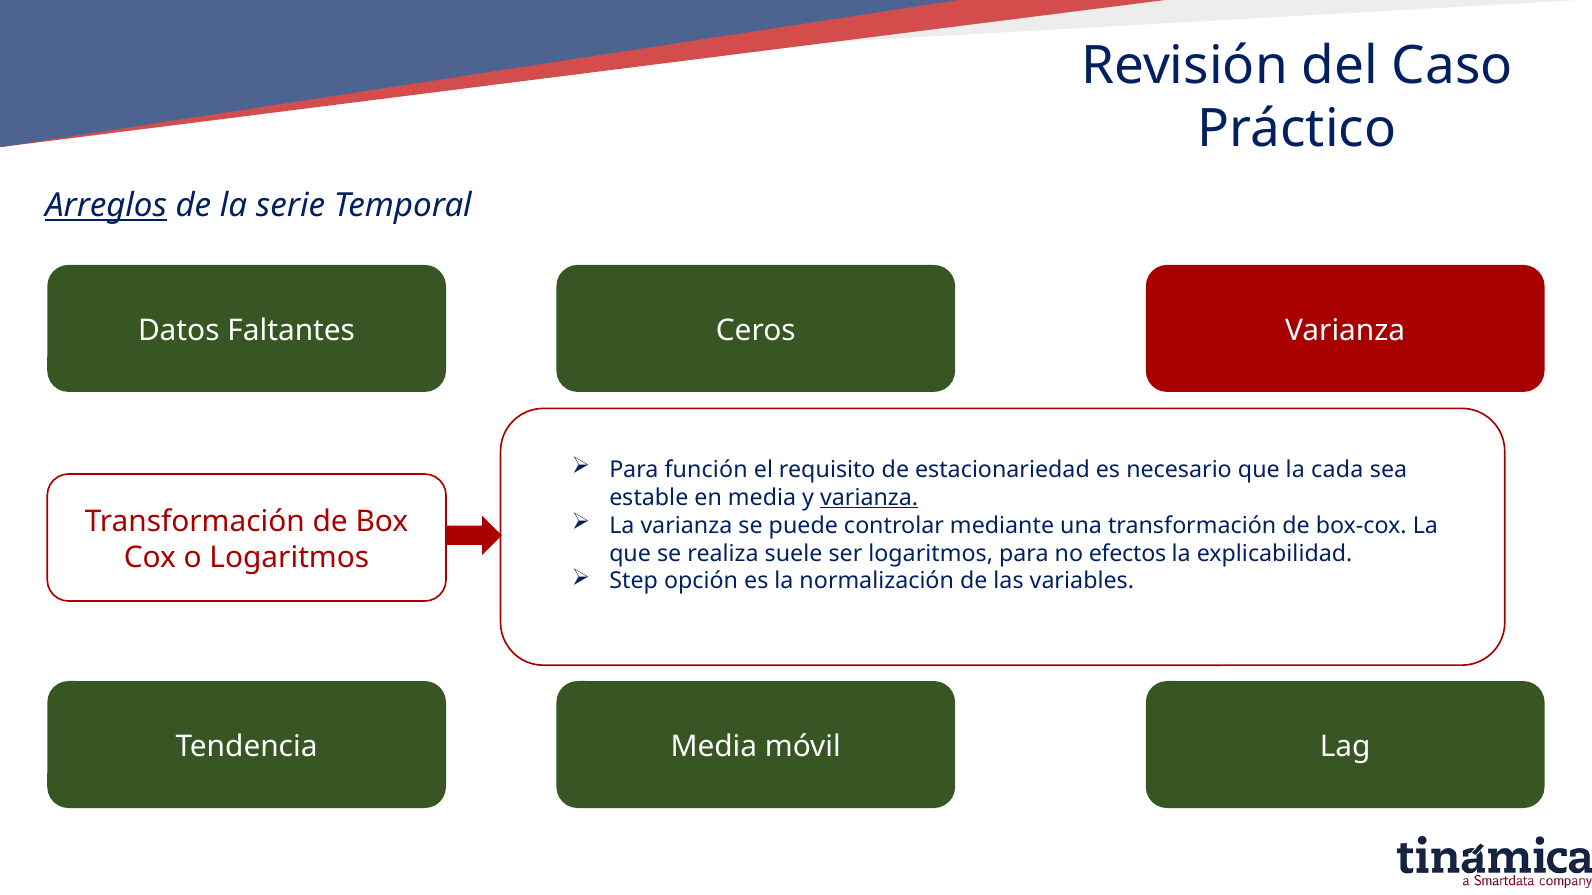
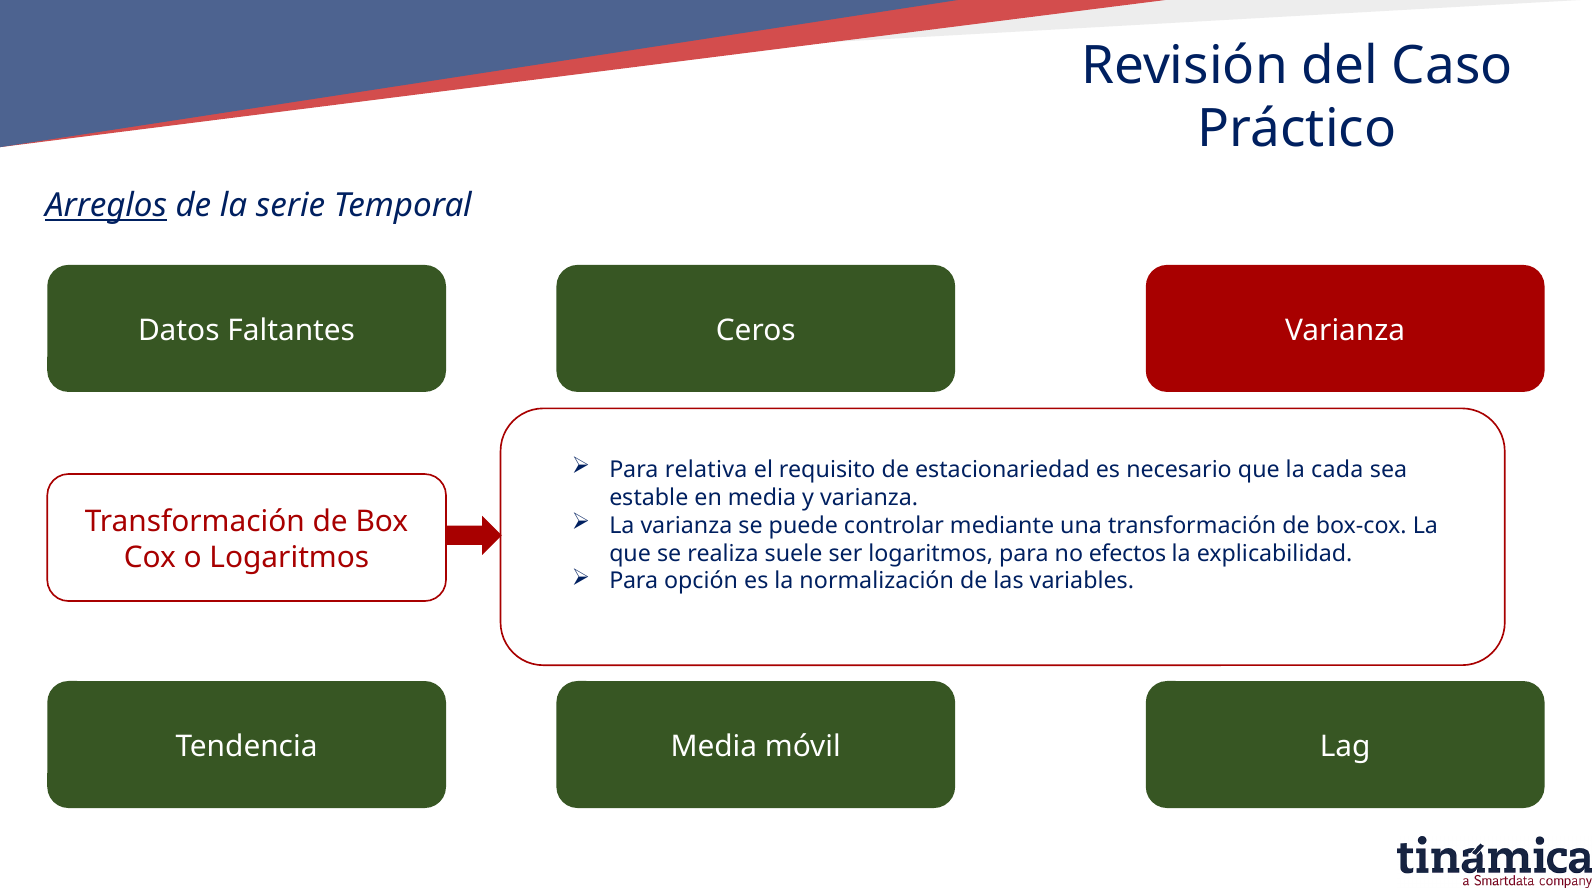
función: función -> relativa
varianza at (869, 498) underline: present -> none
Step at (634, 582): Step -> Para
